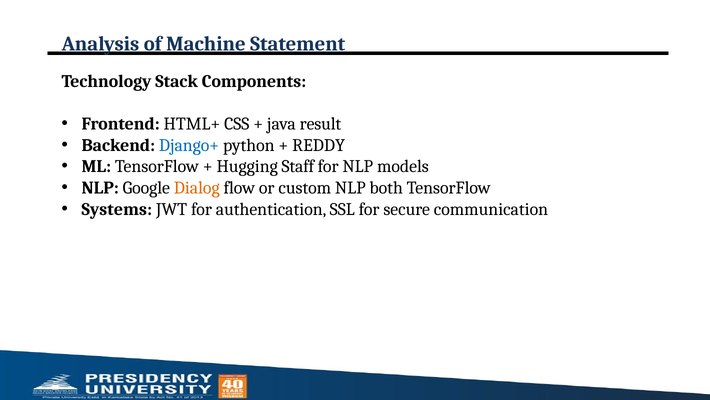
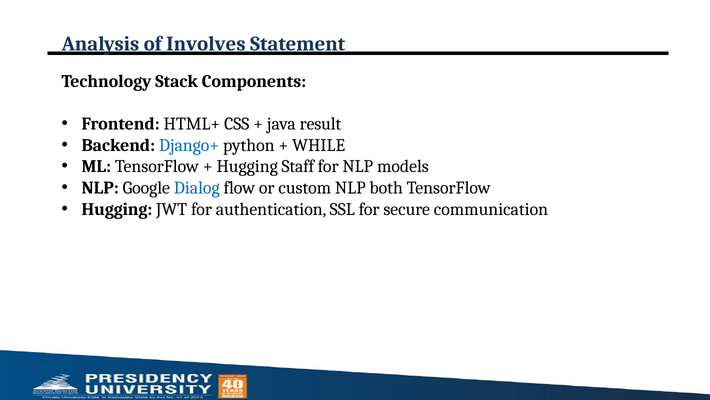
Machine: Machine -> Involves
REDDY: REDDY -> WHILE
Dialog colour: orange -> blue
Systems at (117, 209): Systems -> Hugging
